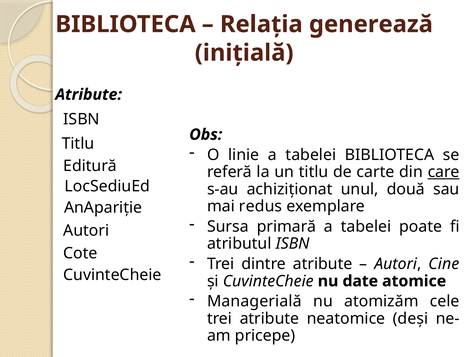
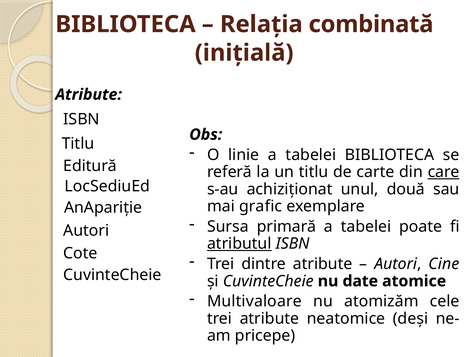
generează: generează -> combinată
redus: redus -> grafic
atributul underline: none -> present
Managerială: Managerială -> Multivaloare
